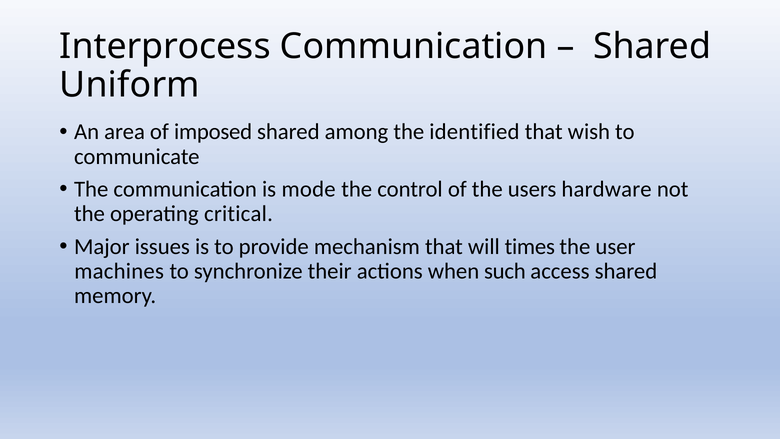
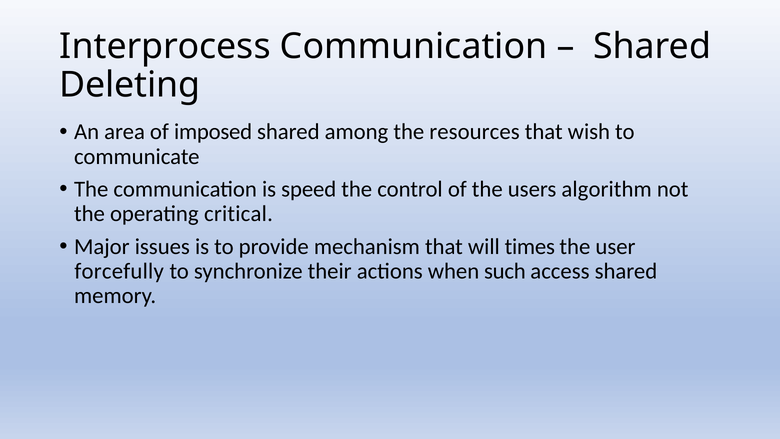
Uniform: Uniform -> Deleting
identified: identified -> resources
mode: mode -> speed
hardware: hardware -> algorithm
machines: machines -> forcefully
